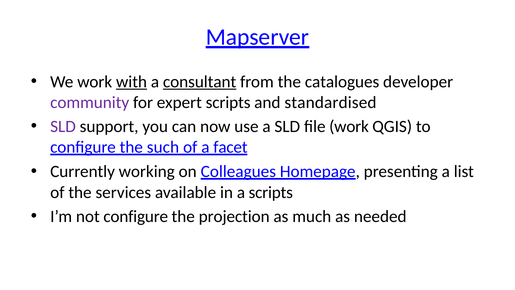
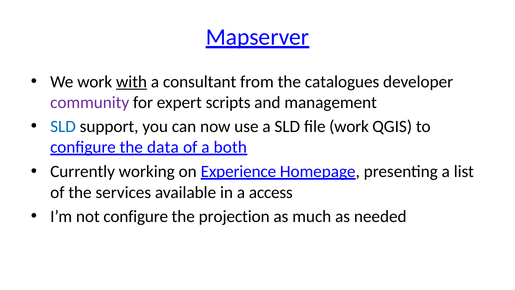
consultant underline: present -> none
standardised: standardised -> management
SLD at (63, 126) colour: purple -> blue
such: such -> data
facet: facet -> both
Colleagues: Colleagues -> Experience
a scripts: scripts -> access
